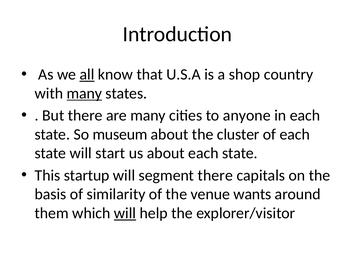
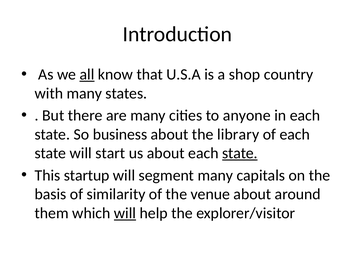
many at (84, 93) underline: present -> none
museum: museum -> business
cluster: cluster -> library
state at (240, 153) underline: none -> present
segment there: there -> many
venue wants: wants -> about
